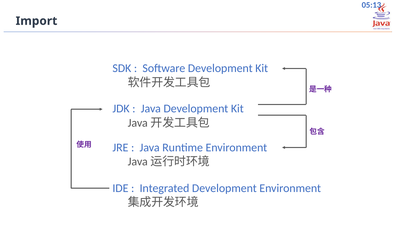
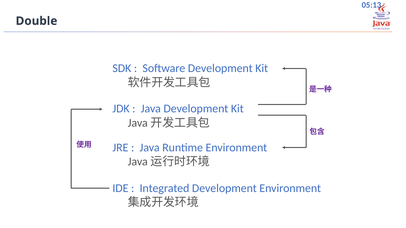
Import: Import -> Double
